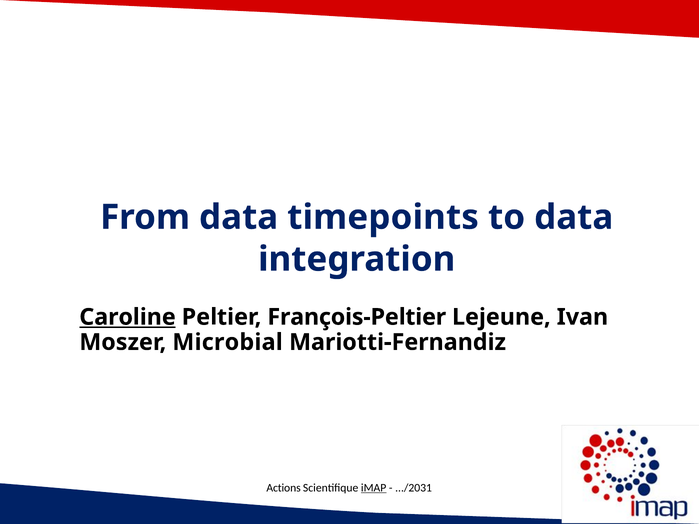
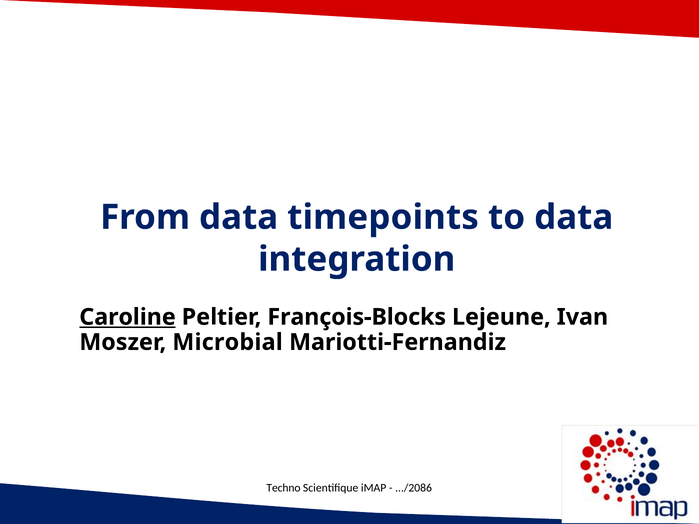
François-Peltier: François-Peltier -> François-Blocks
Actions: Actions -> Techno
iMAP underline: present -> none
.../2031: .../2031 -> .../2086
